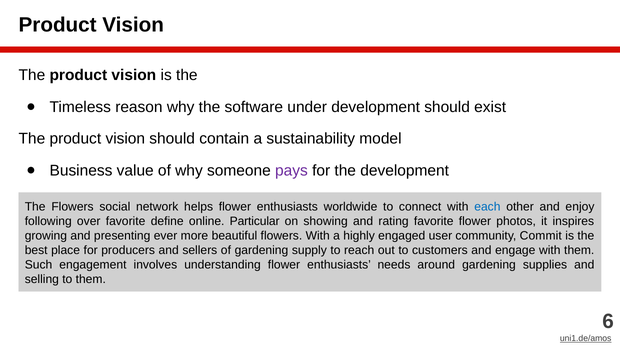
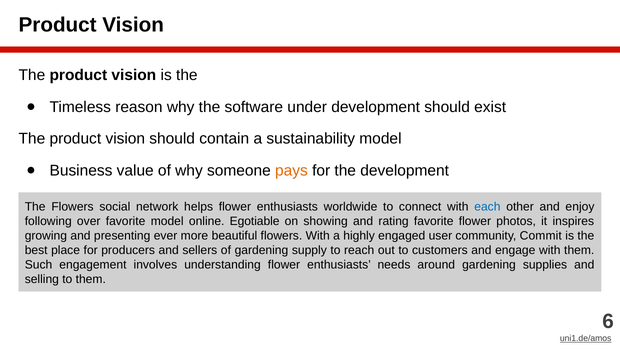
pays colour: purple -> orange
favorite define: define -> model
Particular: Particular -> Egotiable
